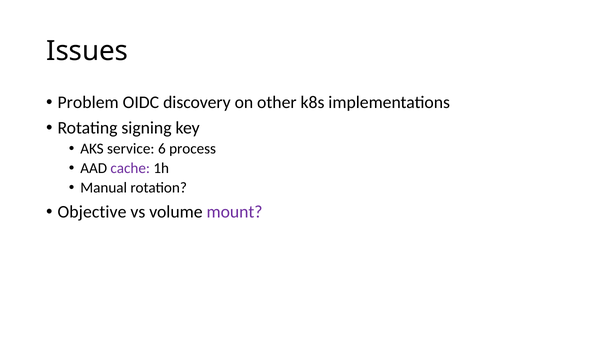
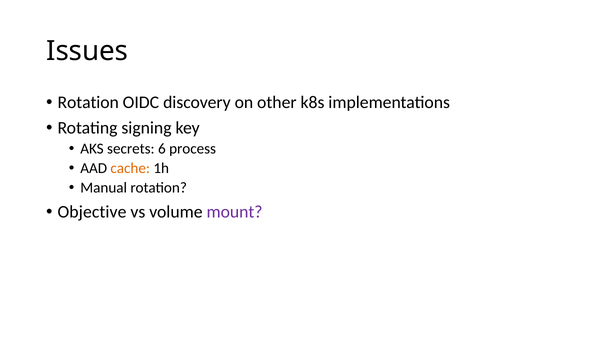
Problem at (88, 102): Problem -> Rotation
service: service -> secrets
cache colour: purple -> orange
